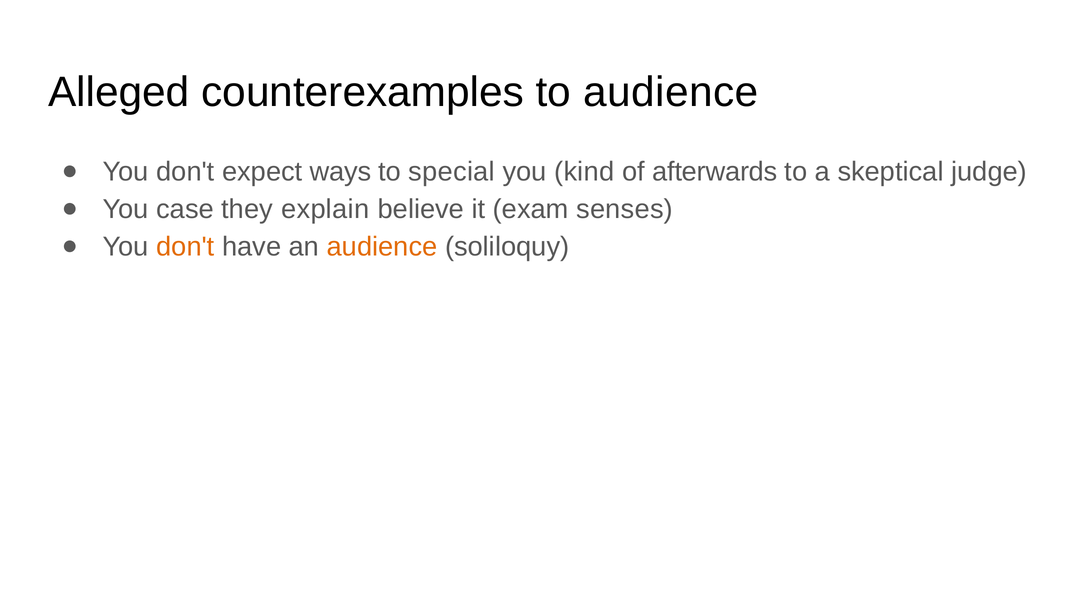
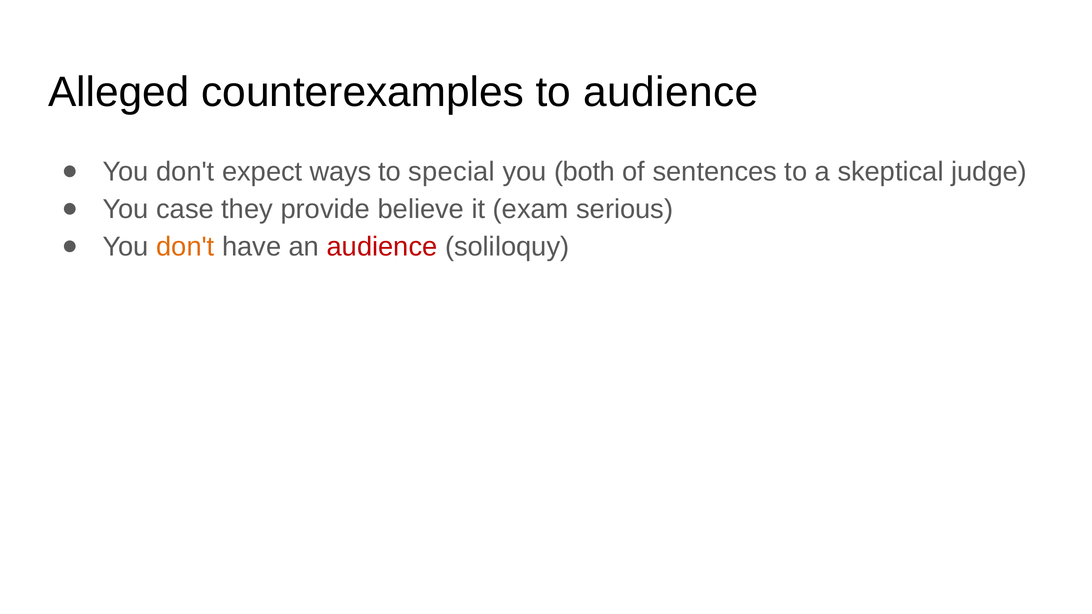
kind: kind -> both
afterwards: afterwards -> sentences
explain: explain -> provide
senses: senses -> serious
audience at (382, 247) colour: orange -> red
